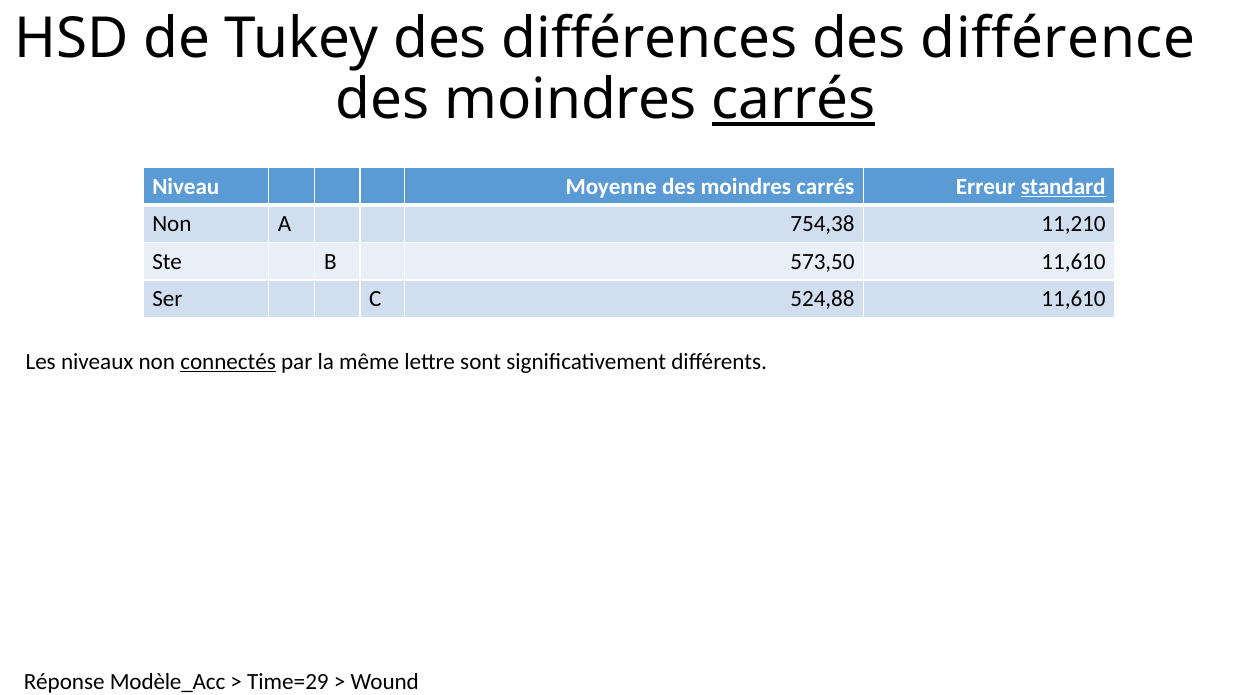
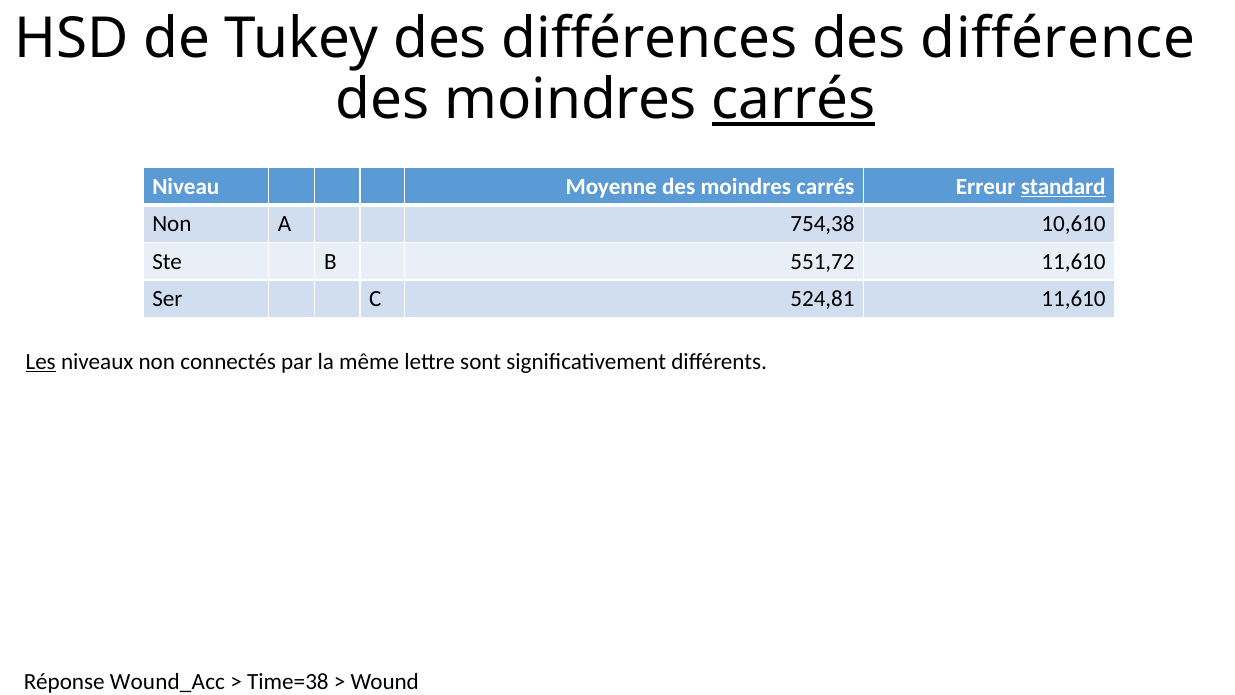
11,210: 11,210 -> 10,610
573,50: 573,50 -> 551,72
524,88: 524,88 -> 524,81
Les underline: none -> present
connectés underline: present -> none
Modèle_Acc: Modèle_Acc -> Wound_Acc
Time=29: Time=29 -> Time=38
